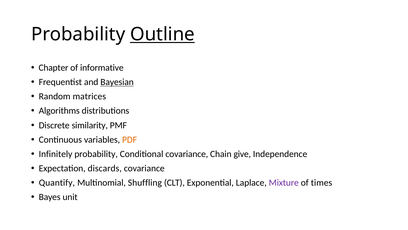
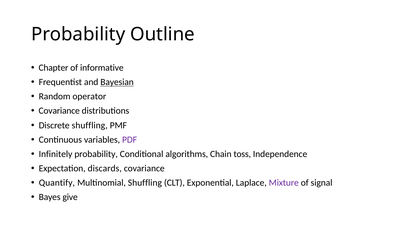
Outline underline: present -> none
matrices: matrices -> operator
Algorithms at (59, 111): Algorithms -> Covariance
Discrete similarity: similarity -> shuffling
PDF colour: orange -> purple
Conditional covariance: covariance -> algorithms
give: give -> toss
times: times -> signal
unit: unit -> give
